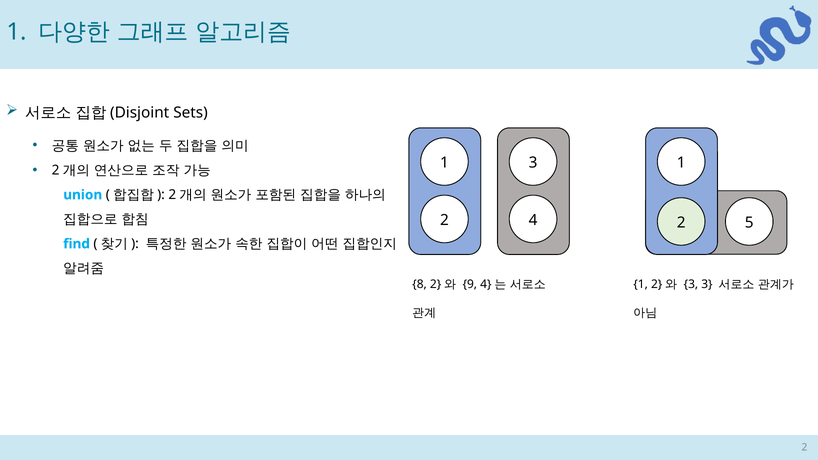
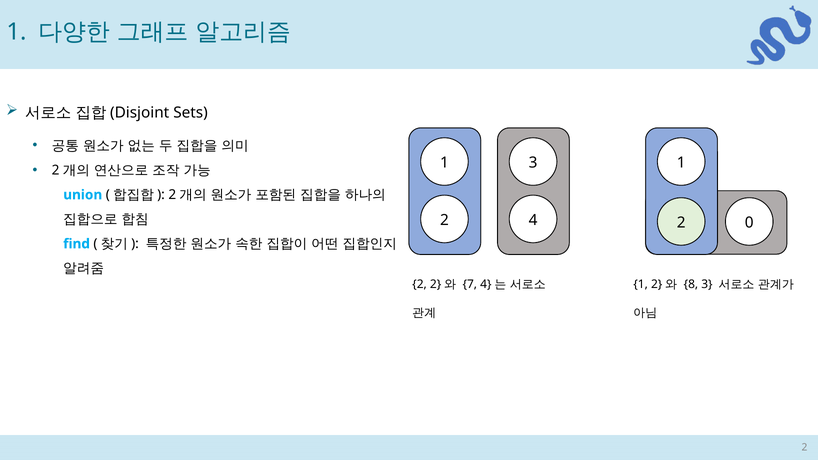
5: 5 -> 0
8 at (420, 284): 8 -> 2
9: 9 -> 7
3 at (691, 284): 3 -> 8
